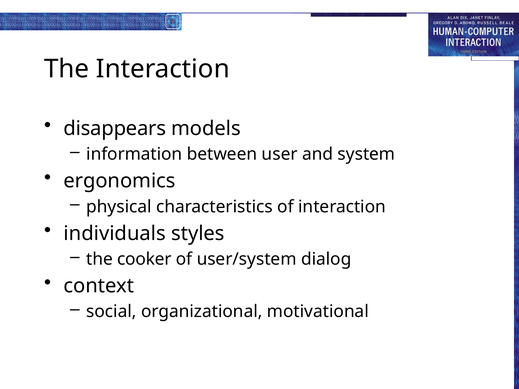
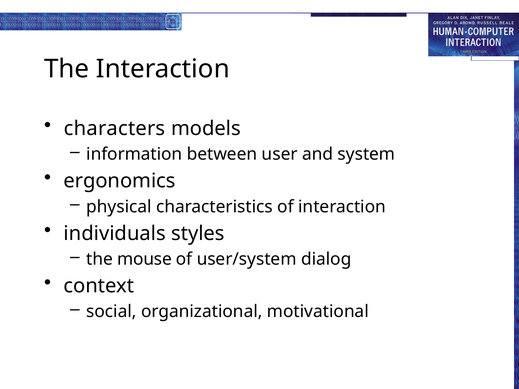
disappears: disappears -> characters
cooker: cooker -> mouse
